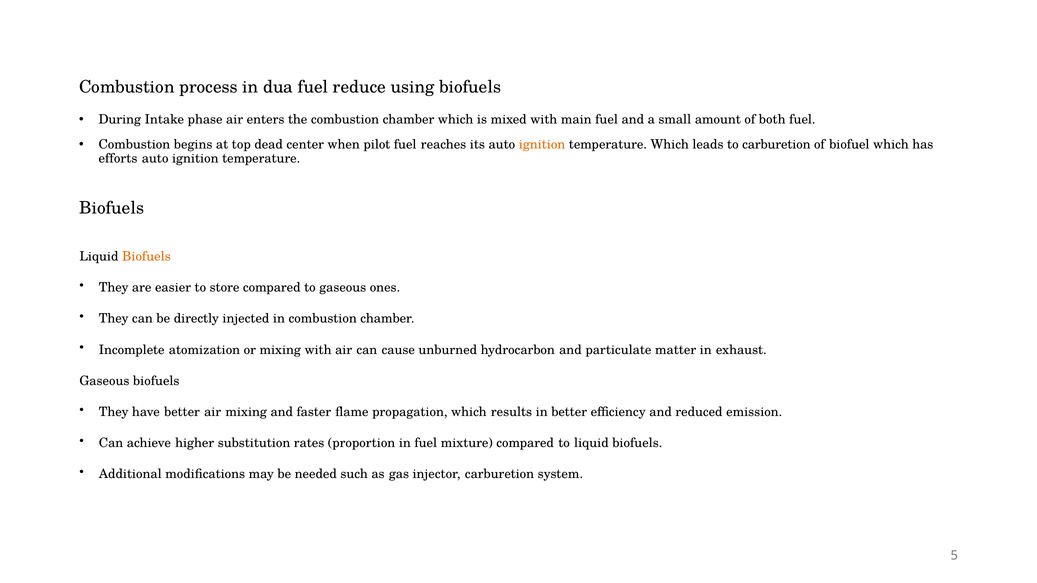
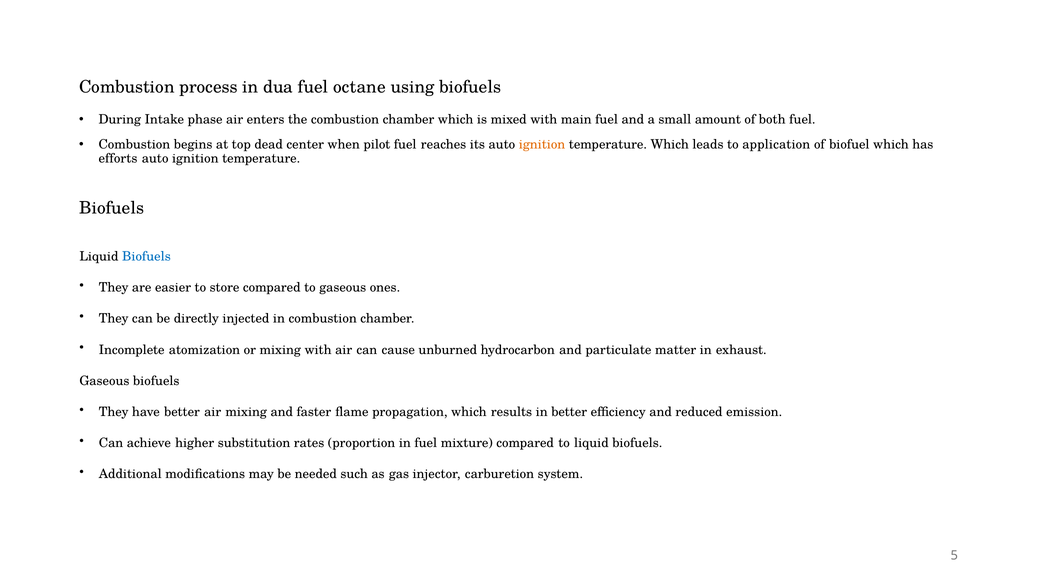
reduce: reduce -> octane
to carburetion: carburetion -> application
Biofuels at (146, 257) colour: orange -> blue
